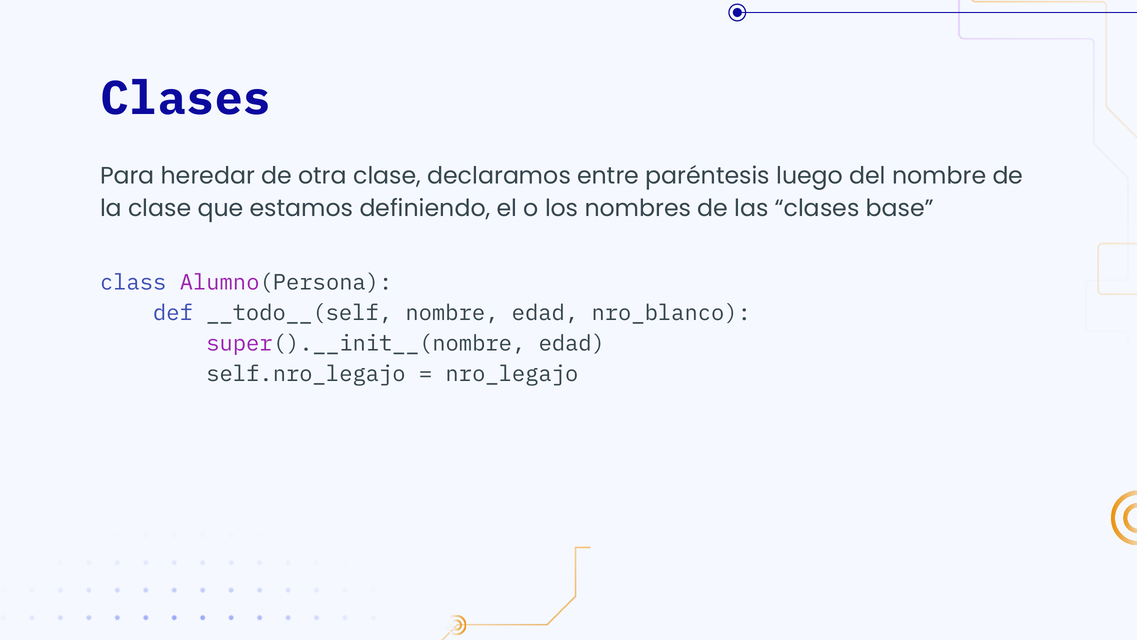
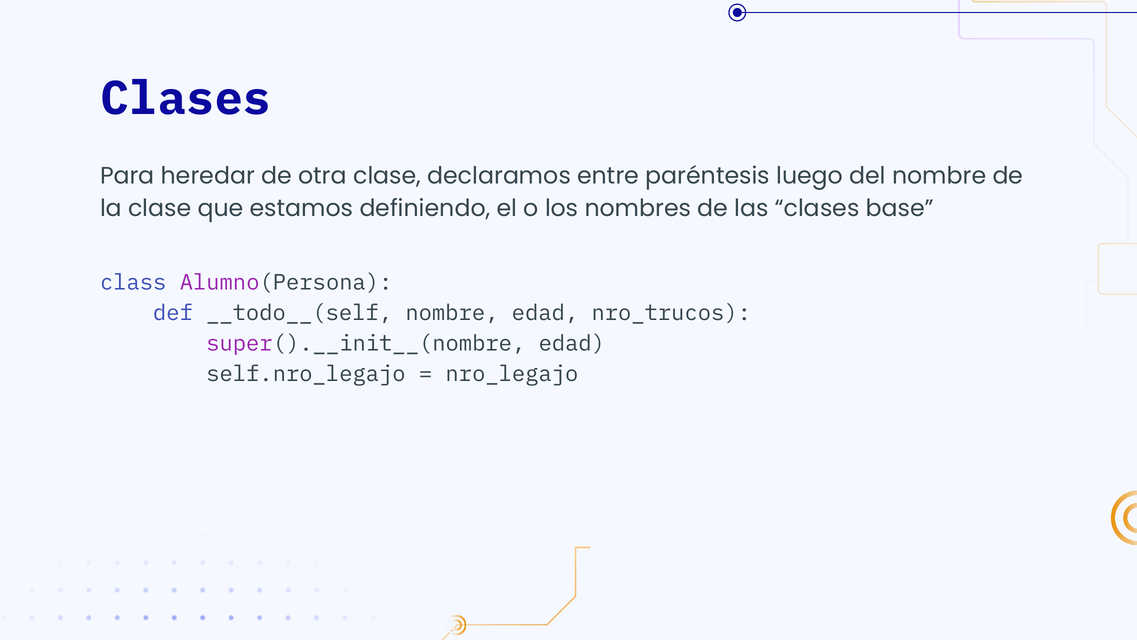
nro_blanco: nro_blanco -> nro_trucos
